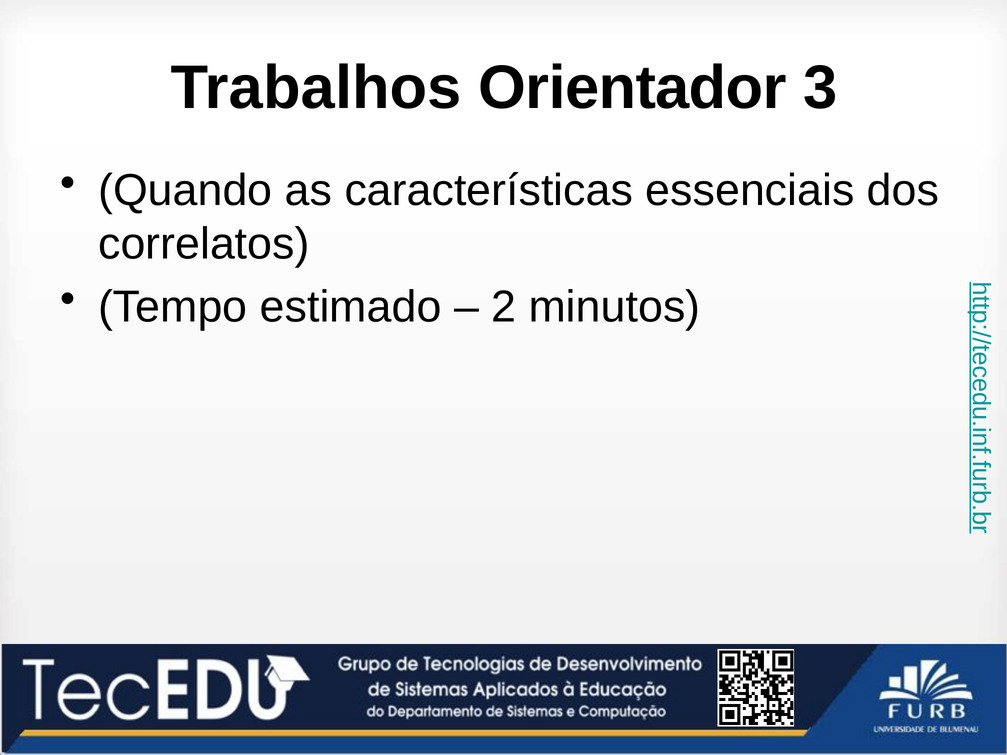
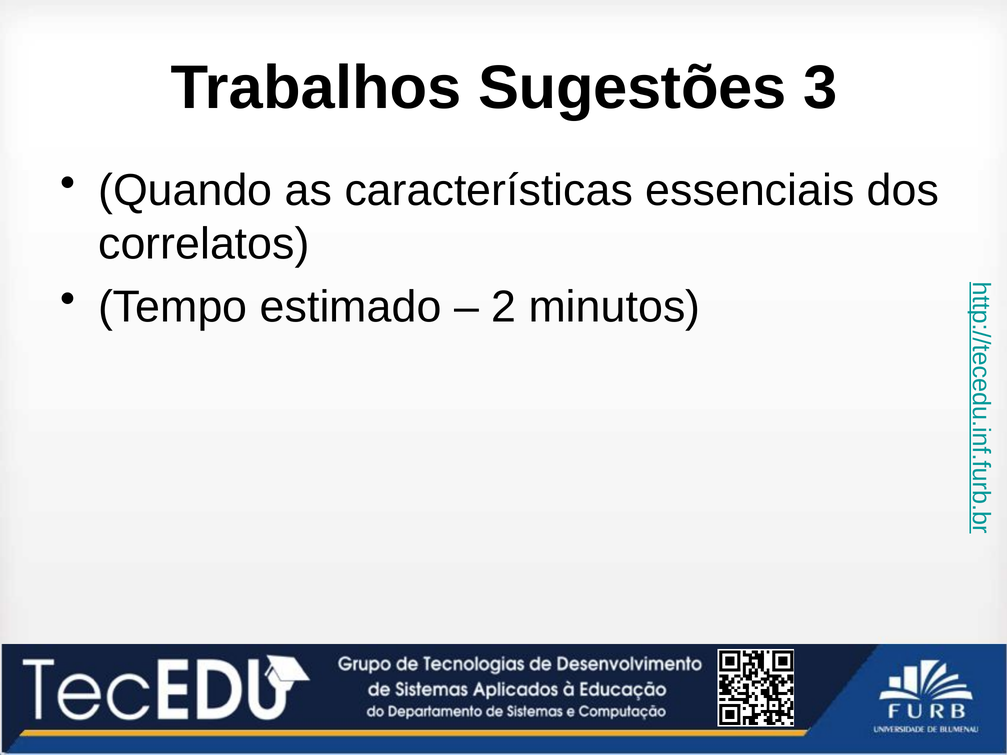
Orientador: Orientador -> Sugestões
